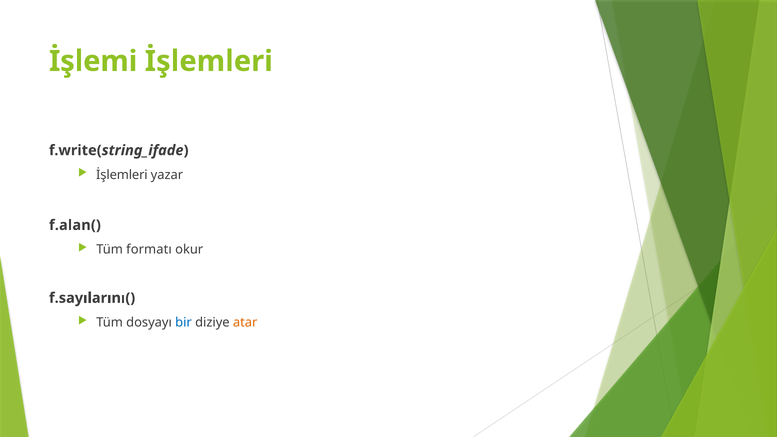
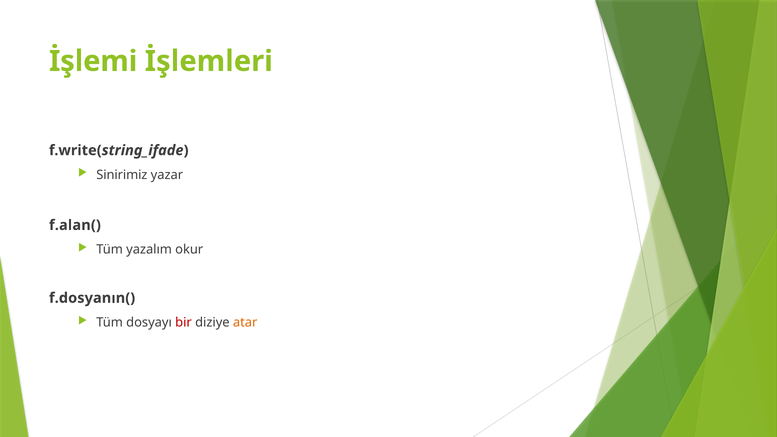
İşlemleri at (122, 175): İşlemleri -> Sinirimiz
formatı: formatı -> yazalım
f.sayılarını(: f.sayılarını( -> f.dosyanın(
bir colour: blue -> red
